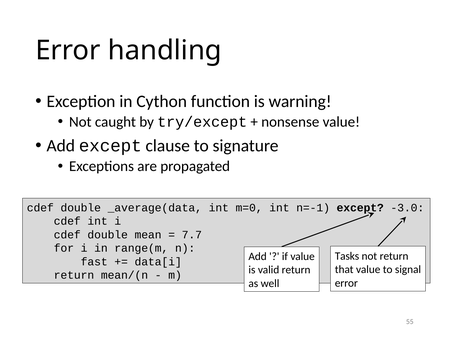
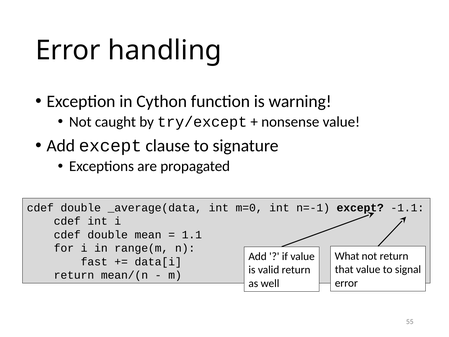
-3.0: -3.0 -> -1.1
7.7: 7.7 -> 1.1
Tasks: Tasks -> What
